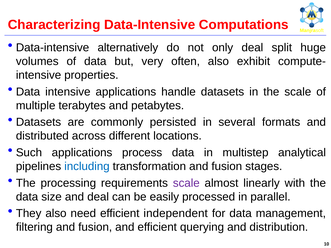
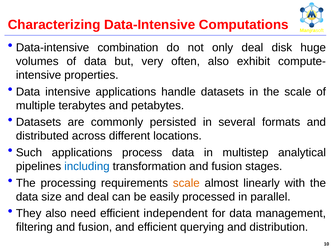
alternatively: alternatively -> combination
split: split -> disk
scale at (186, 183) colour: purple -> orange
